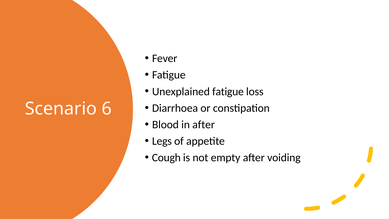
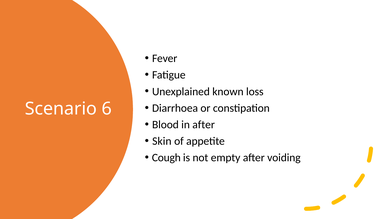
Unexplained fatigue: fatigue -> known
Legs: Legs -> Skin
